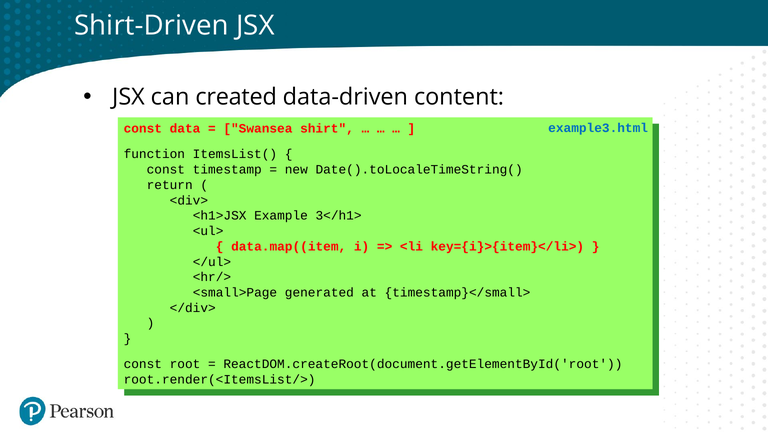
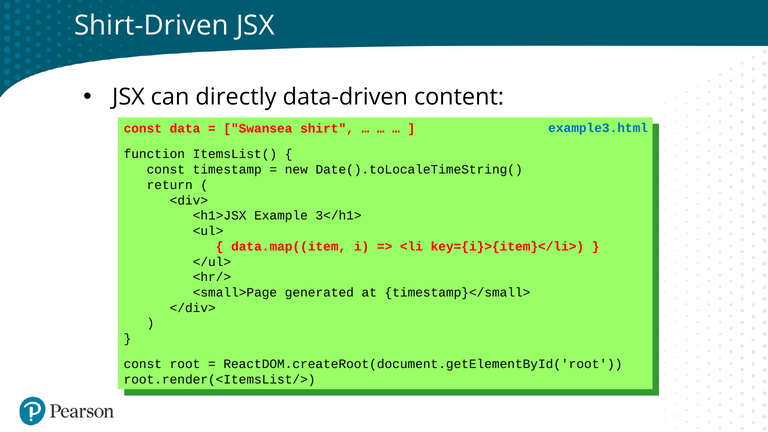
created: created -> directly
